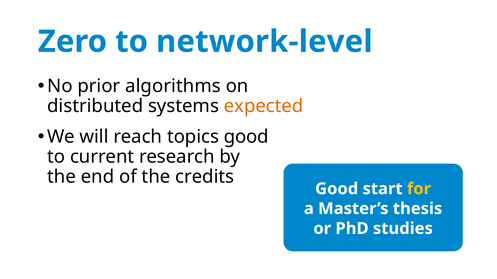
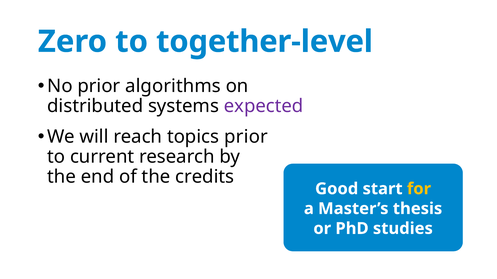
network-level: network-level -> together-level
expected colour: orange -> purple
topics good: good -> prior
